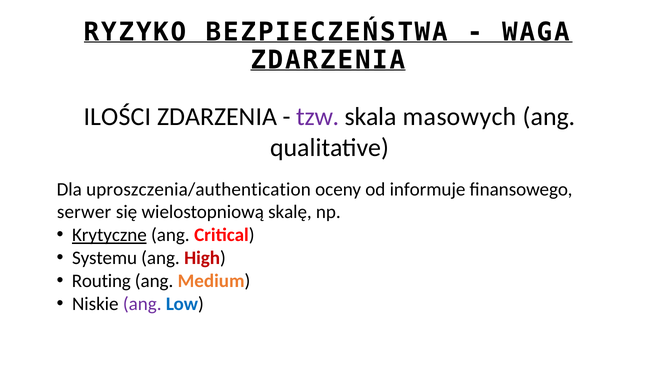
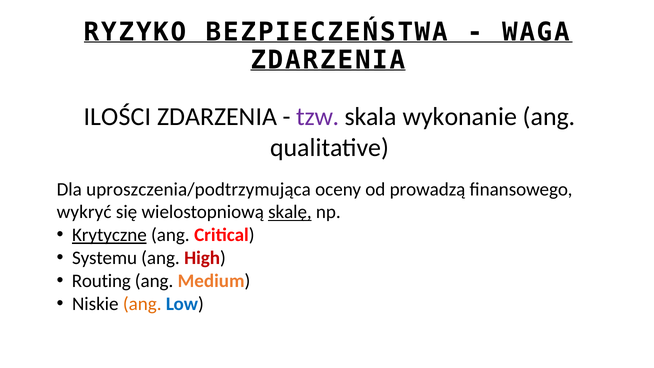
masowych: masowych -> wykonanie
uproszczenia/authentication: uproszczenia/authentication -> uproszczenia/podtrzymująca
informuje: informuje -> prowadzą
serwer: serwer -> wykryć
skalę underline: none -> present
ang at (142, 304) colour: purple -> orange
